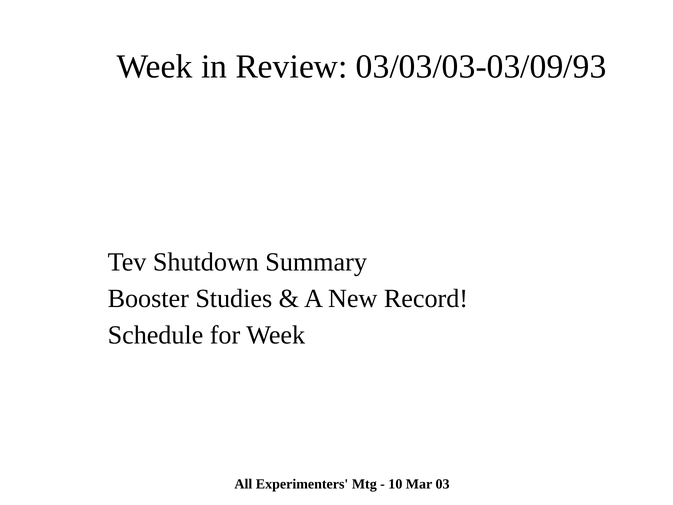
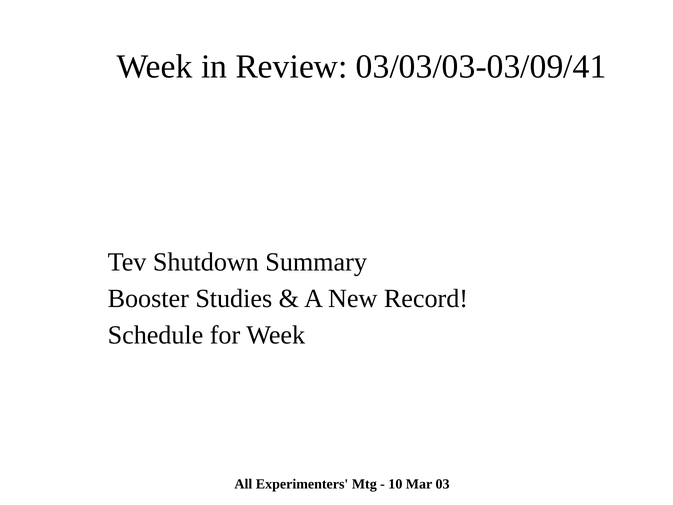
03/03/03-03/09/93: 03/03/03-03/09/93 -> 03/03/03-03/09/41
